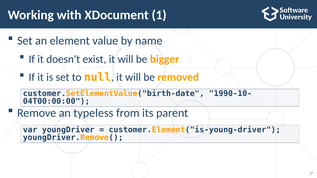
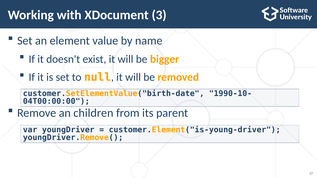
1: 1 -> 3
typeless: typeless -> children
